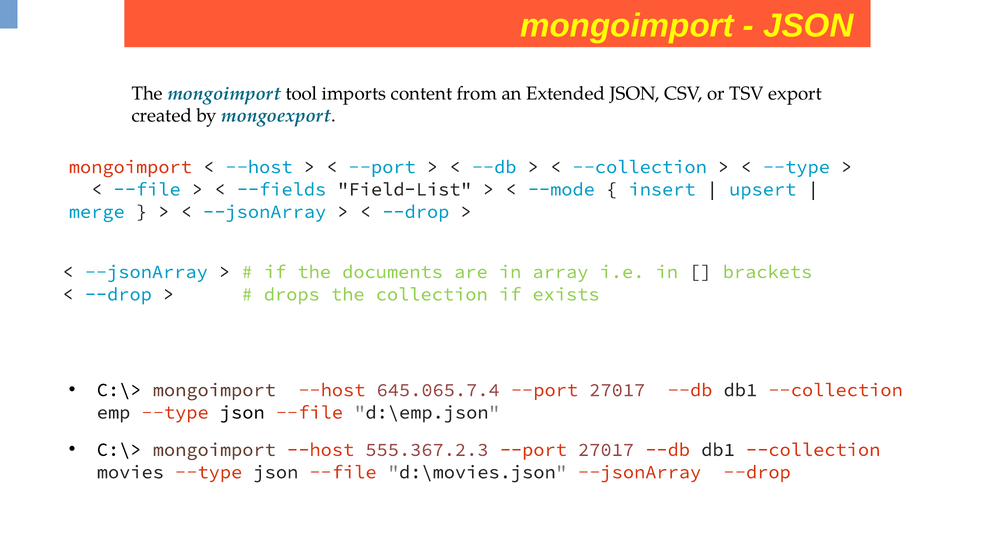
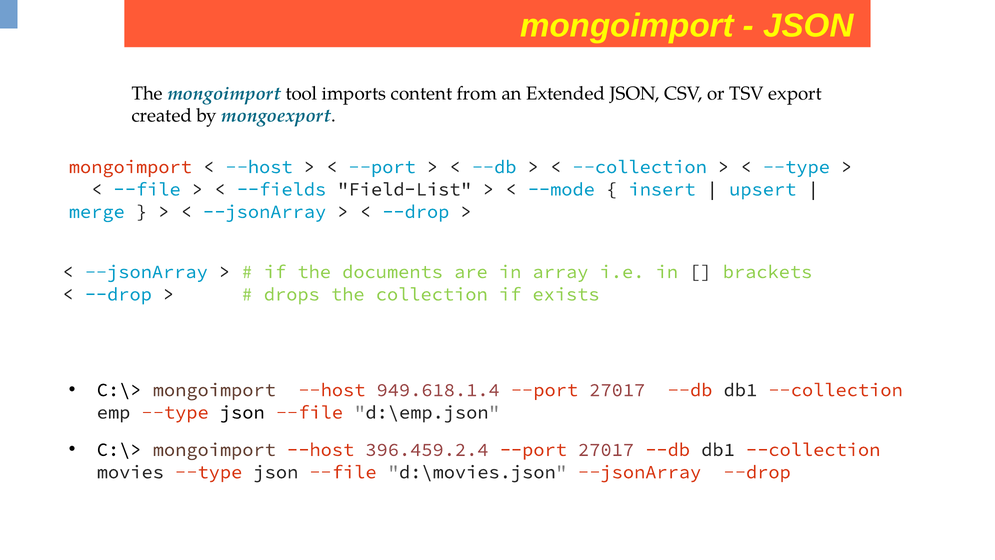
645.065.7.4: 645.065.7.4 -> 949.618.1.4
555.367.2.3: 555.367.2.3 -> 396.459.2.4
